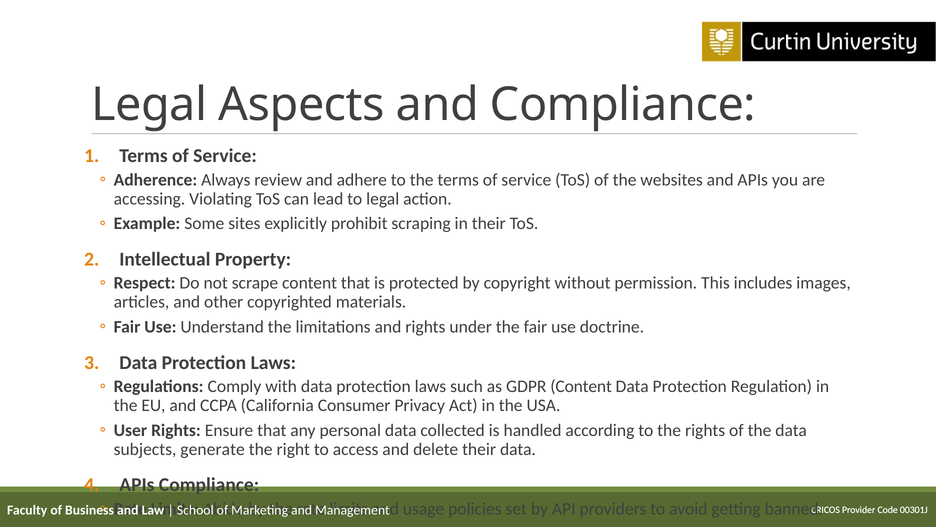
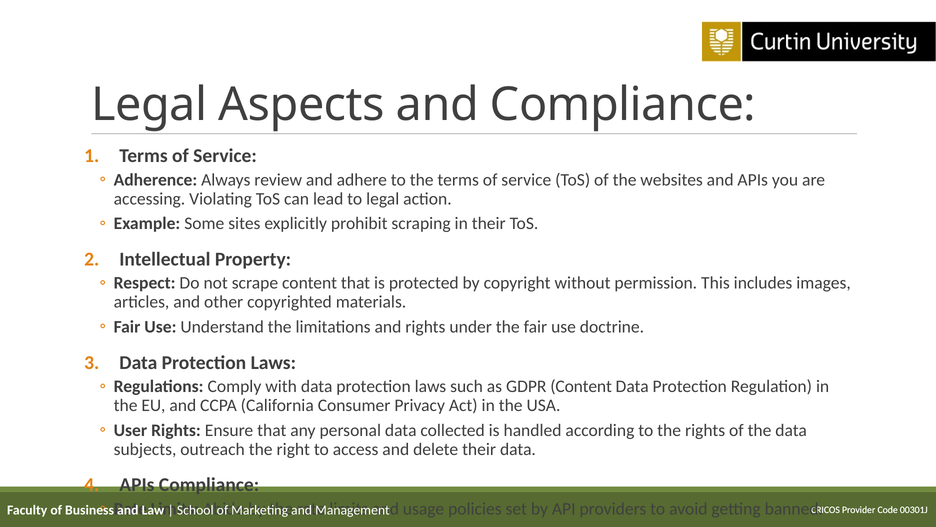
generate: generate -> outreach
